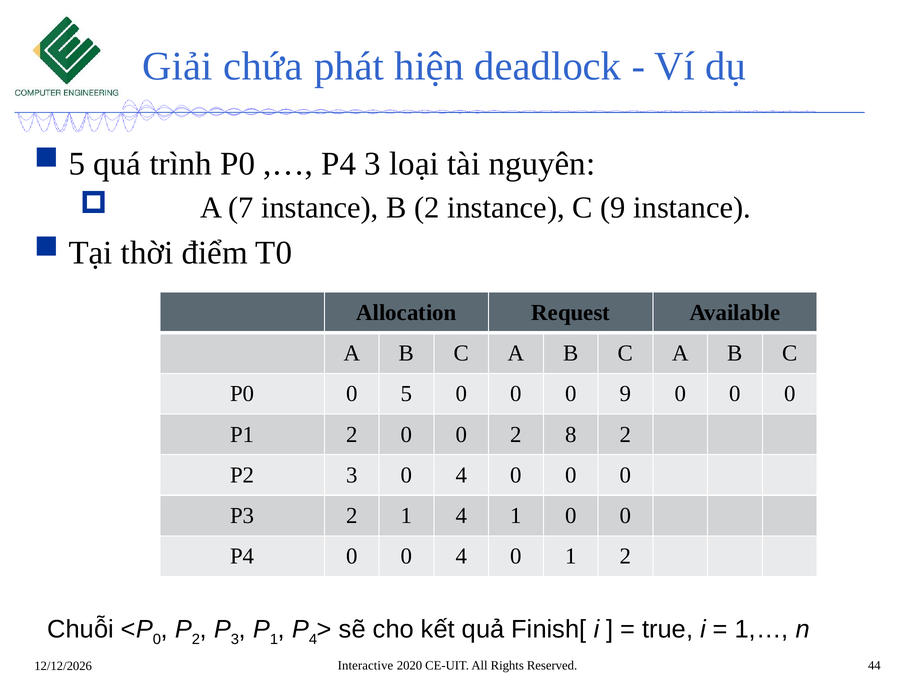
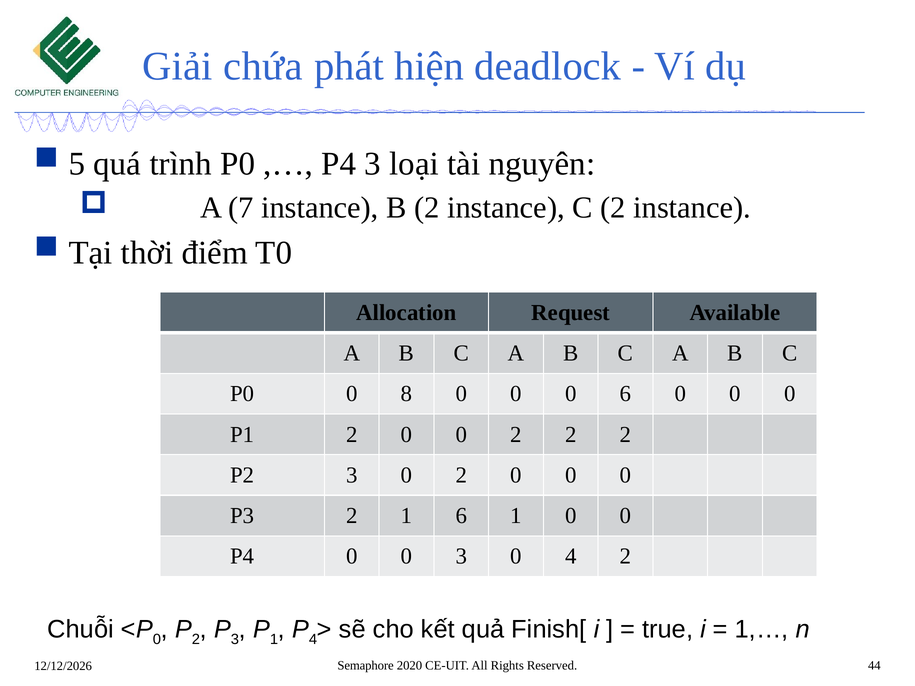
C 9: 9 -> 2
0 5: 5 -> 8
0 9: 9 -> 6
0 2 8: 8 -> 2
3 0 4: 4 -> 2
1 4: 4 -> 6
0 0 4: 4 -> 3
0 1: 1 -> 4
Interactive: Interactive -> Semaphore
